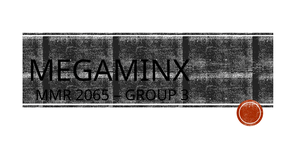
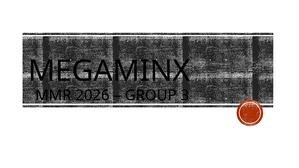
2065: 2065 -> 2026
